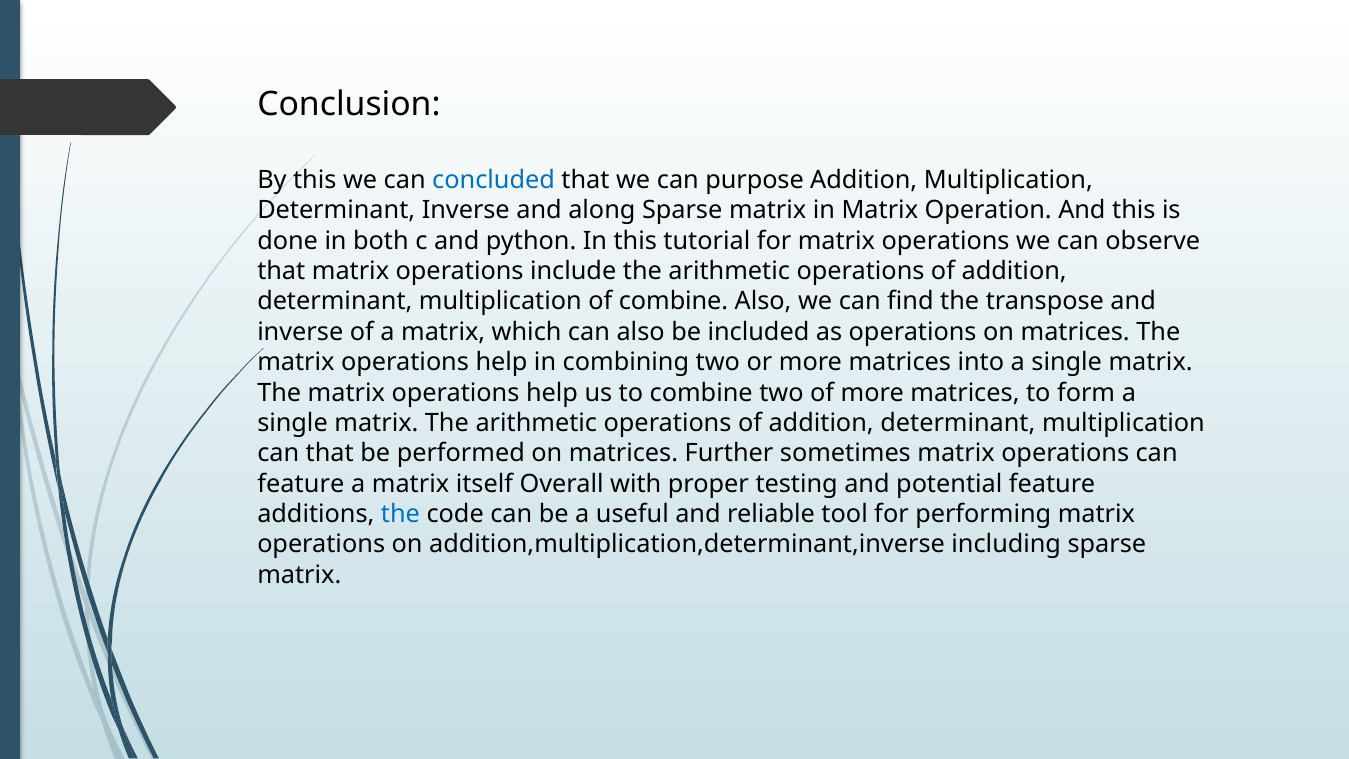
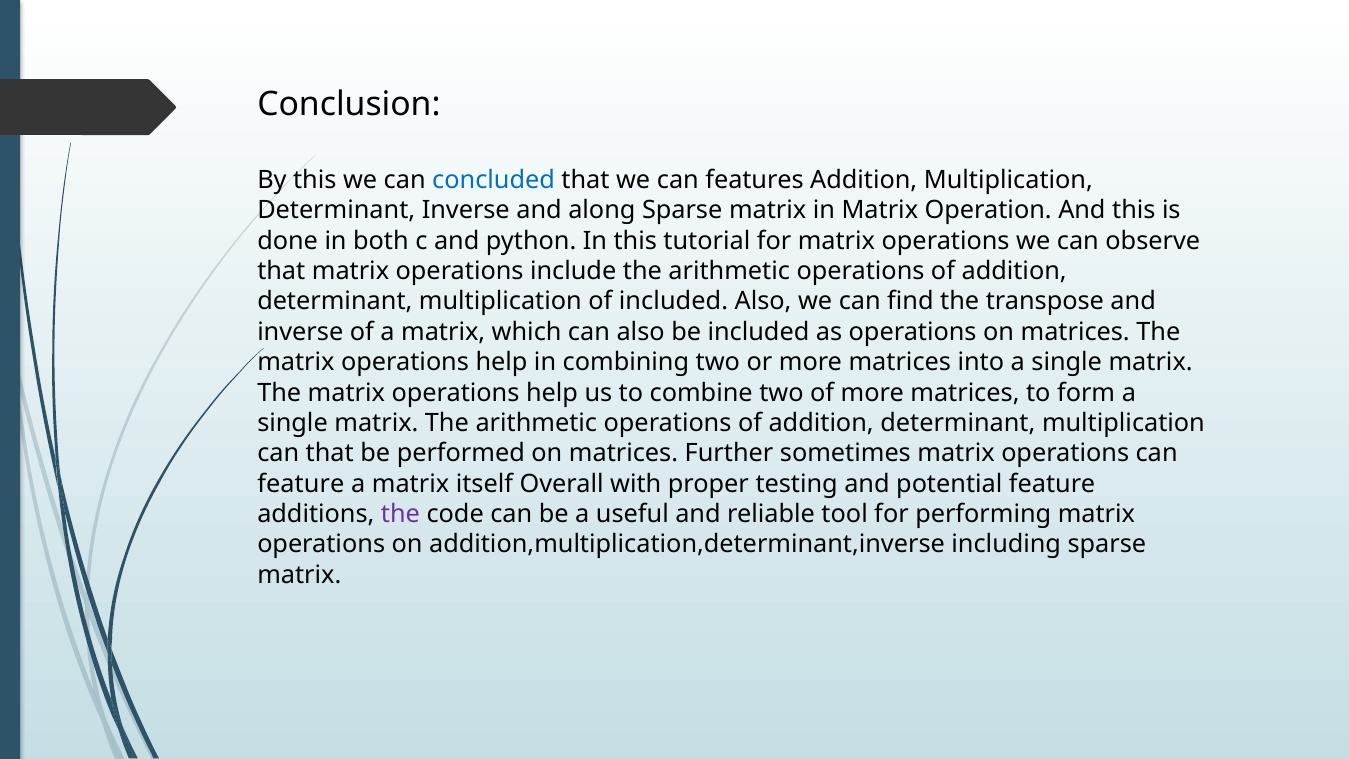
purpose: purpose -> features
of combine: combine -> included
the at (400, 514) colour: blue -> purple
